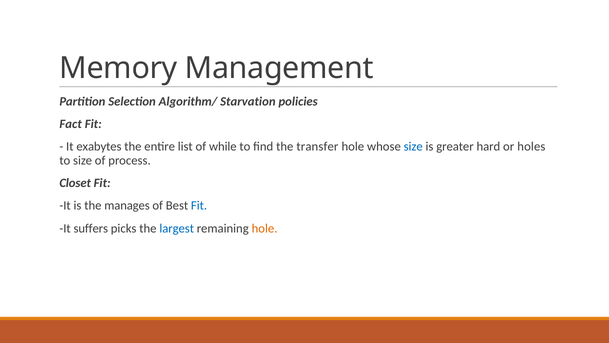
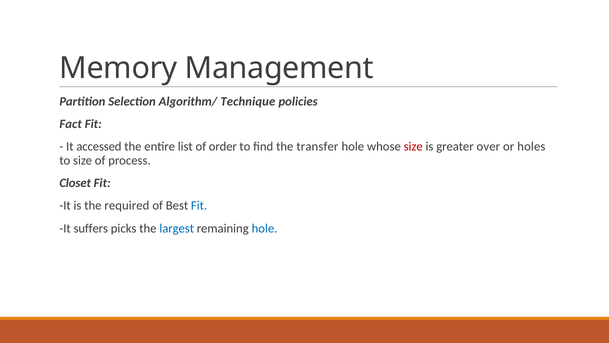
Starvation: Starvation -> Technique
exabytes: exabytes -> accessed
while: while -> order
size at (413, 146) colour: blue -> red
hard: hard -> over
manages: manages -> required
hole at (265, 228) colour: orange -> blue
